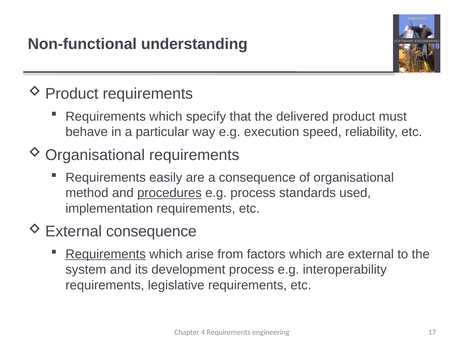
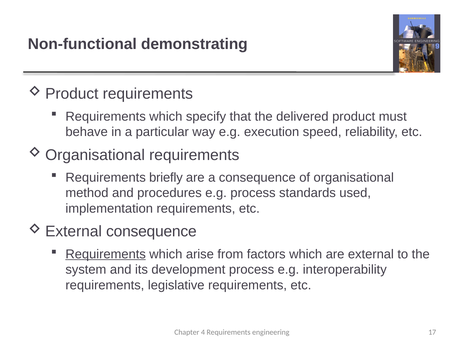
understanding: understanding -> demonstrating
easily: easily -> briefly
procedures underline: present -> none
